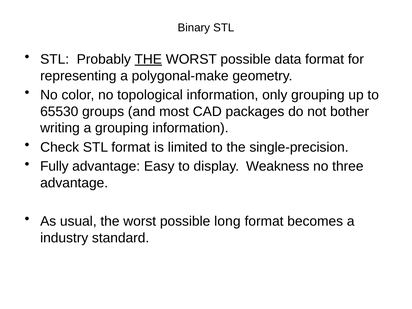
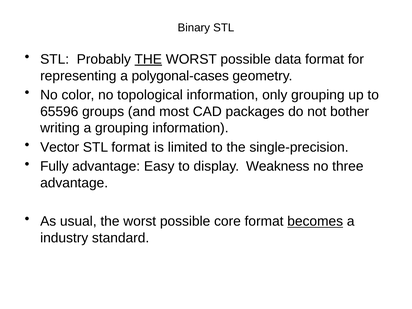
polygonal-make: polygonal-make -> polygonal-cases
65530: 65530 -> 65596
Check: Check -> Vector
long: long -> core
becomes underline: none -> present
